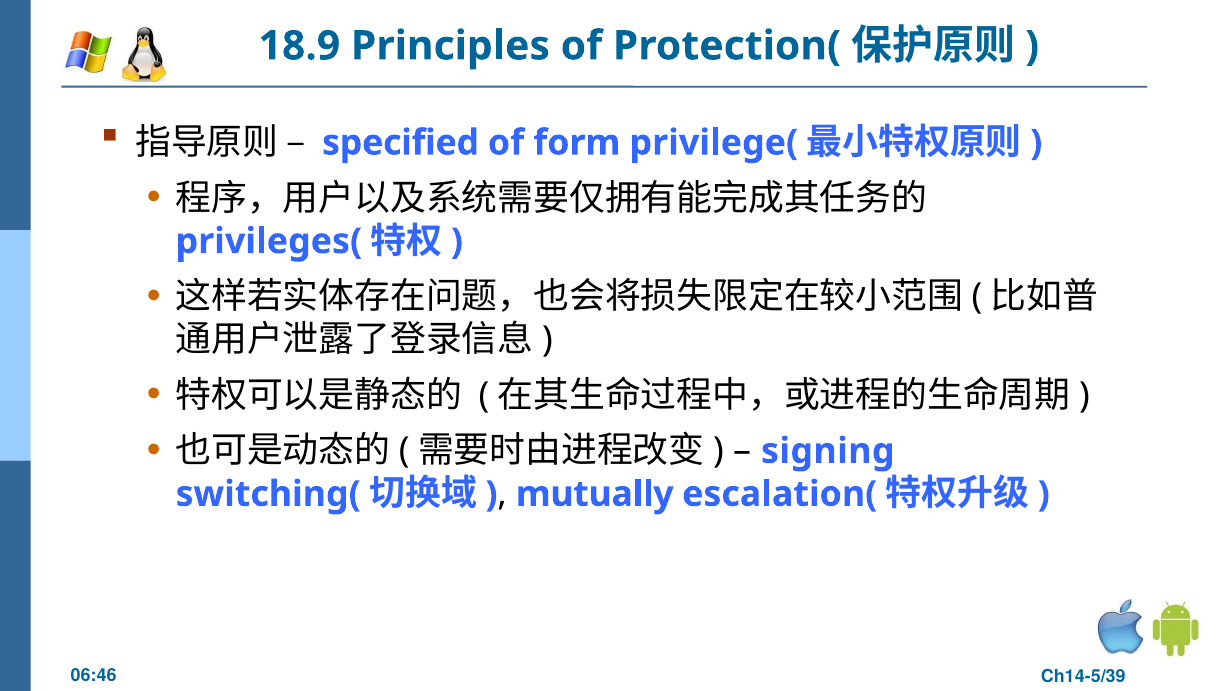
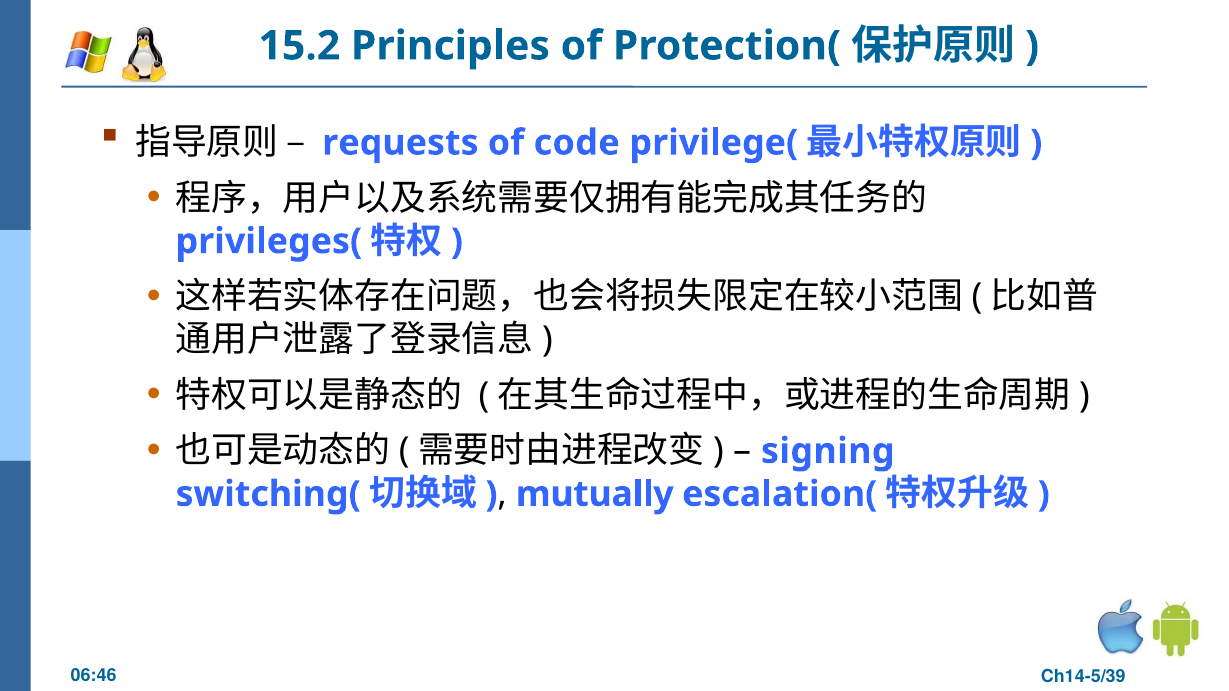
18.9: 18.9 -> 15.2
specified: specified -> requests
form: form -> code
